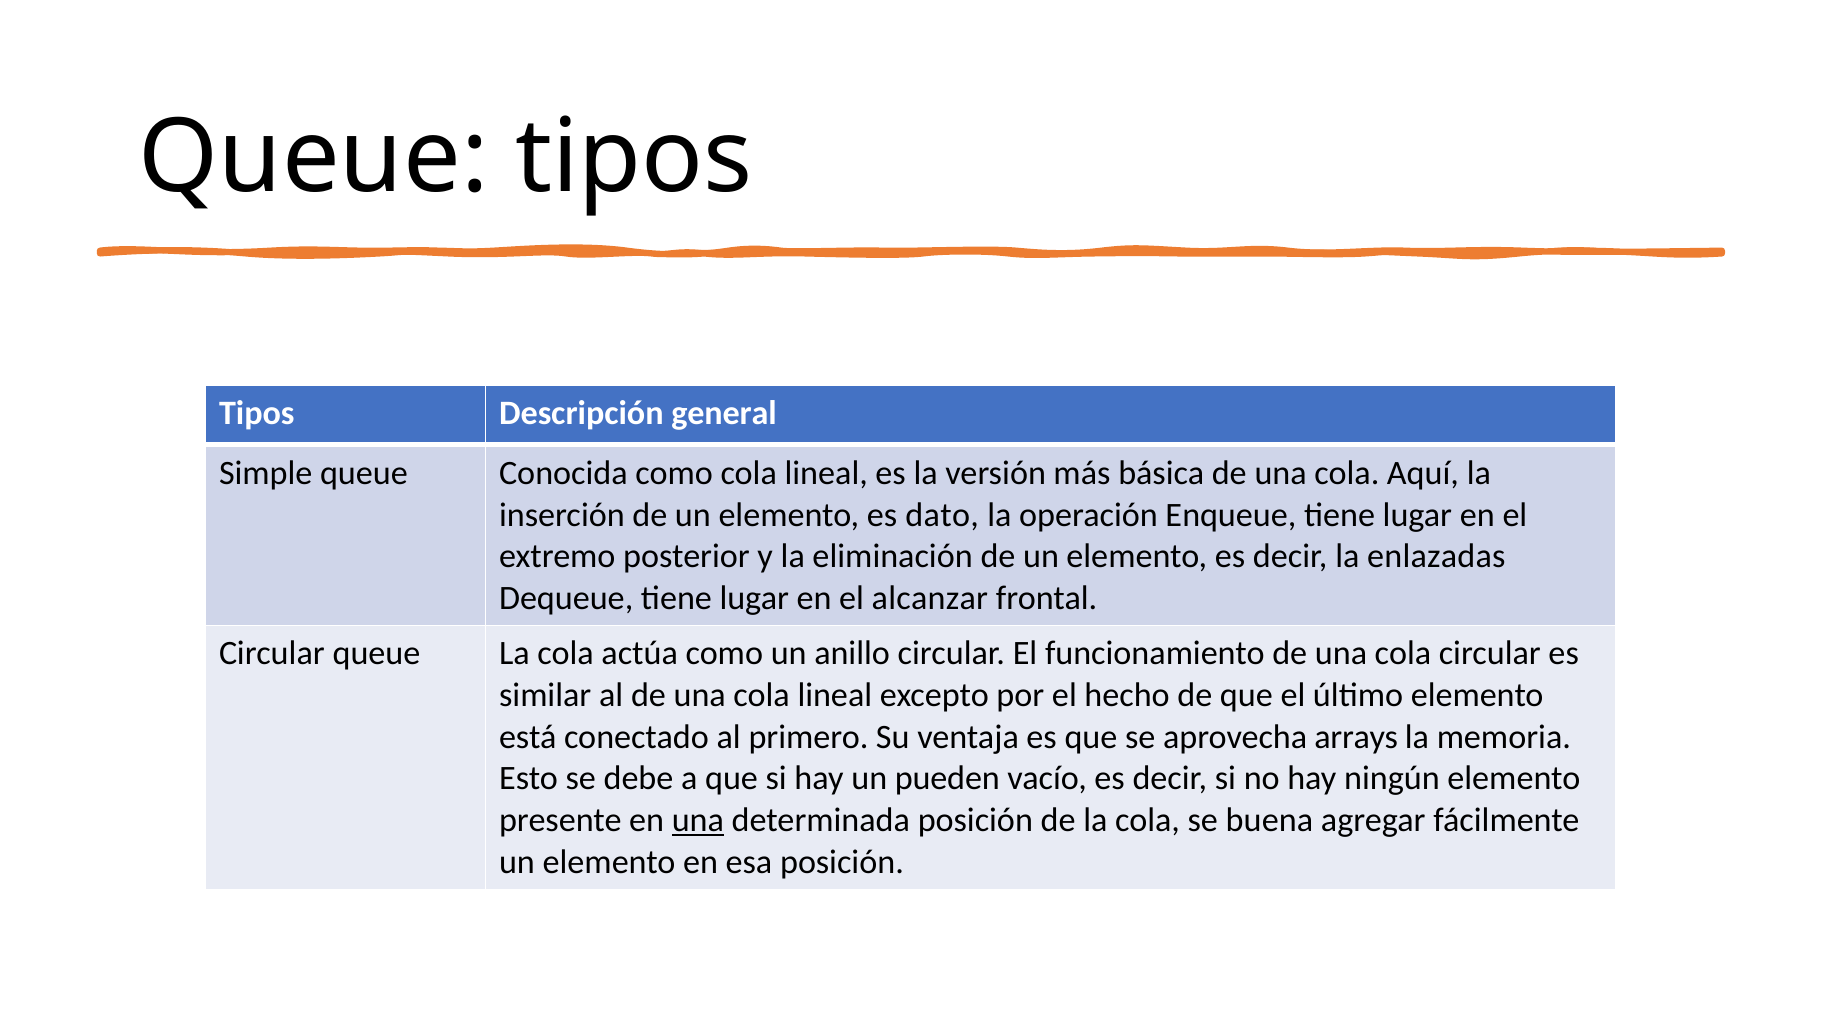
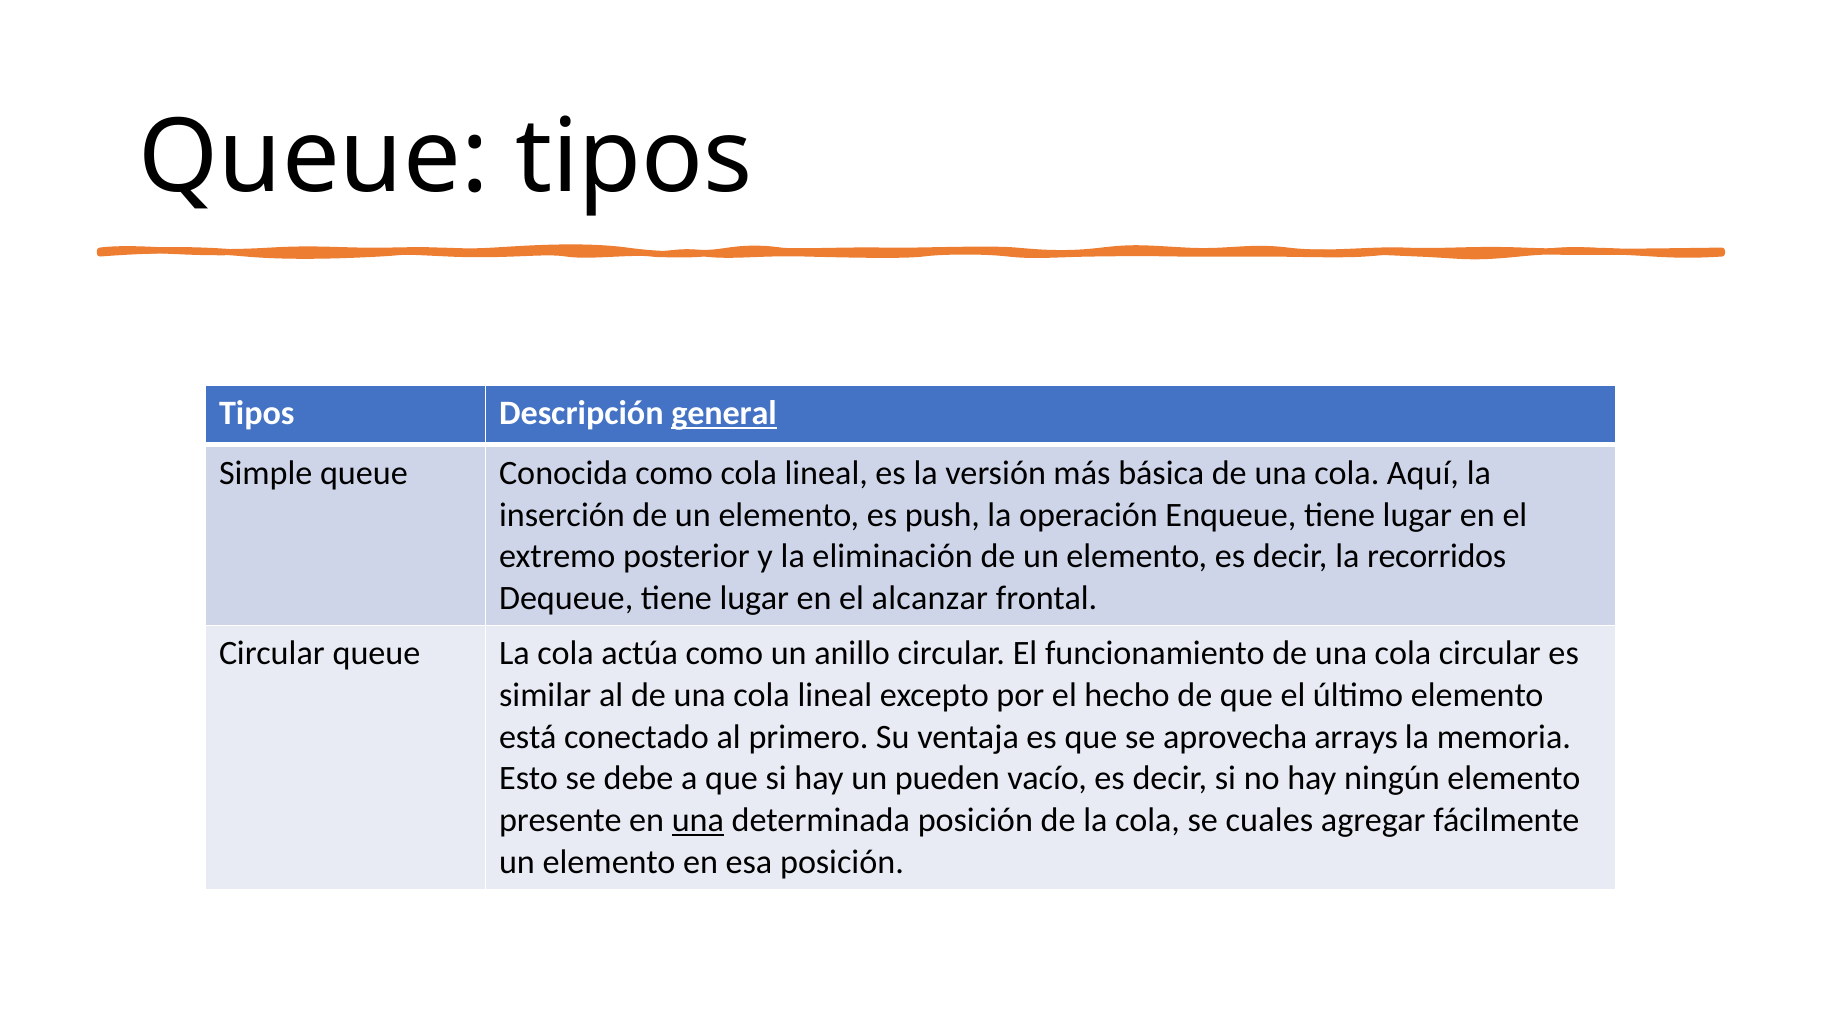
general underline: none -> present
dato: dato -> push
enlazadas: enlazadas -> recorridos
buena: buena -> cuales
